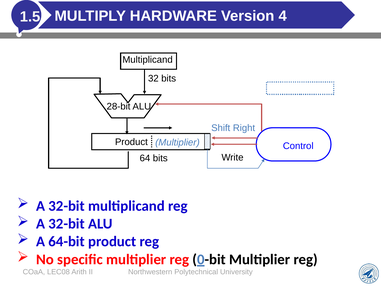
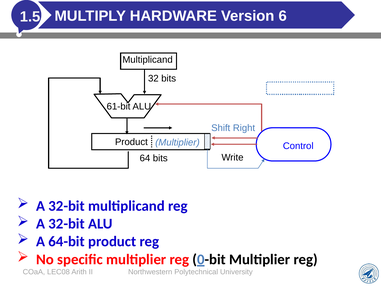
4: 4 -> 6
28-bit: 28-bit -> 61-bit
